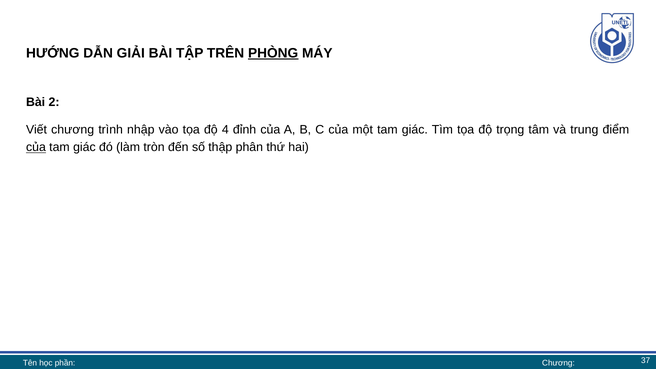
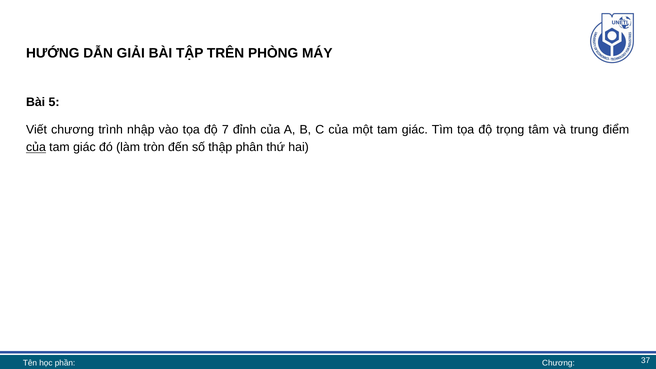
PHÒNG underline: present -> none
2: 2 -> 5
4: 4 -> 7
